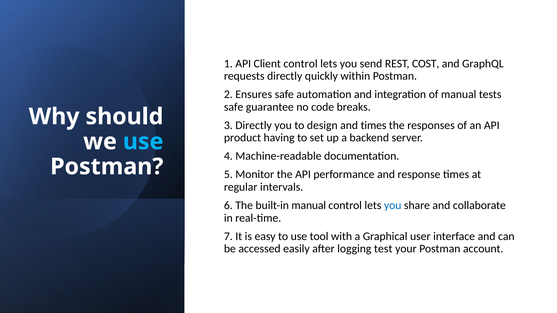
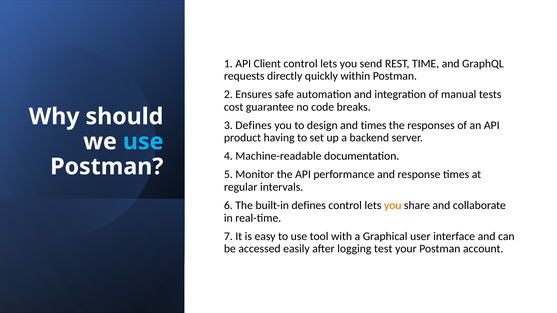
COST: COST -> TIME
safe at (234, 107): safe -> cost
3 Directly: Directly -> Defines
built-in manual: manual -> defines
you at (393, 206) colour: blue -> orange
